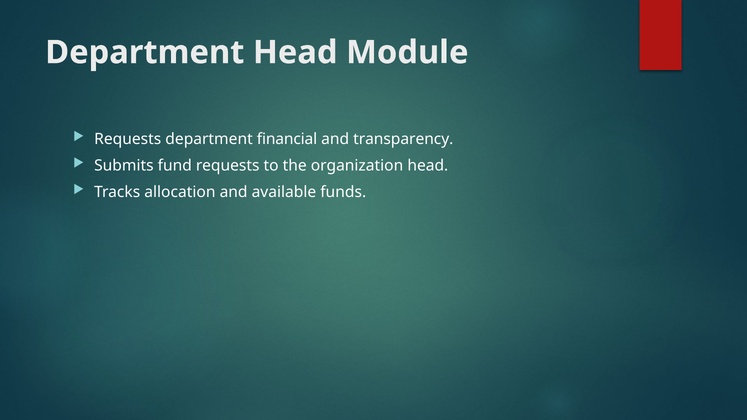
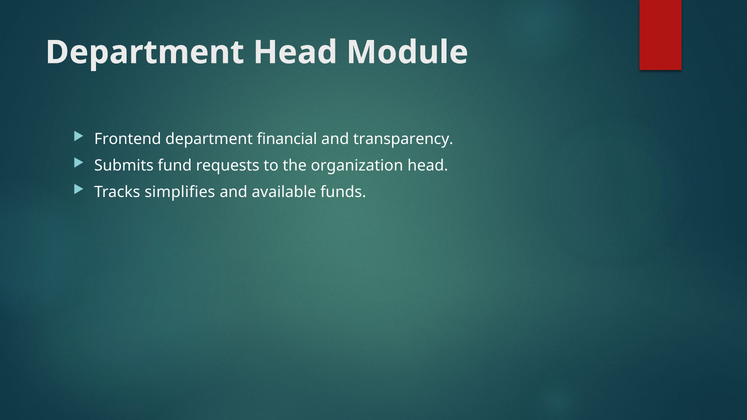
Requests at (128, 139): Requests -> Frontend
allocation: allocation -> simplifies
